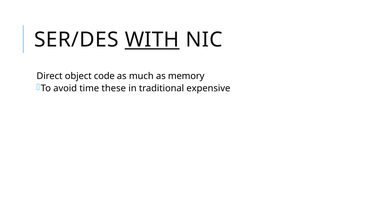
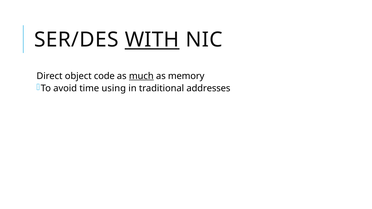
much underline: none -> present
these: these -> using
expensive: expensive -> addresses
